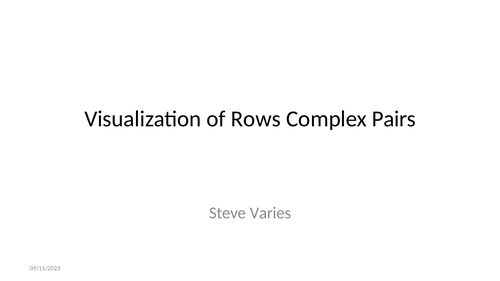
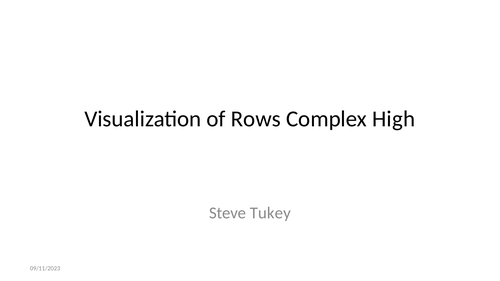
Pairs: Pairs -> High
Varies: Varies -> Tukey
